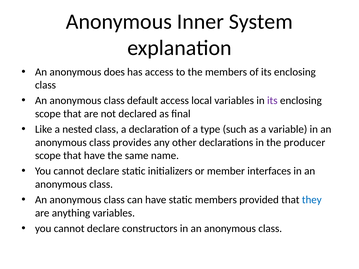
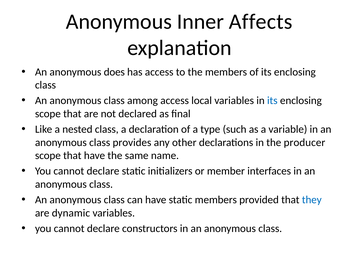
System: System -> Affects
default: default -> among
its at (272, 101) colour: purple -> blue
anything: anything -> dynamic
